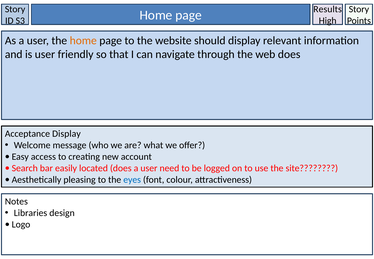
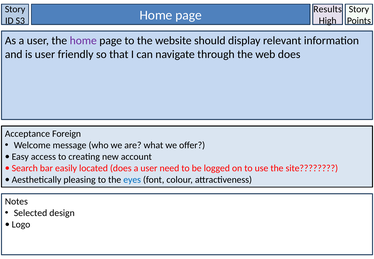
home at (83, 40) colour: orange -> purple
Acceptance Display: Display -> Foreign
Libraries: Libraries -> Selected
